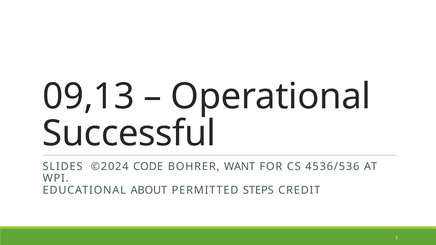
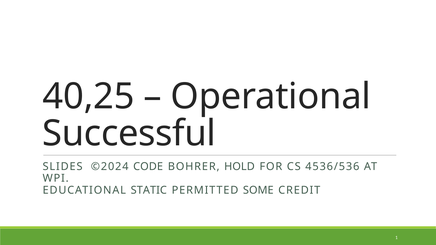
09,13: 09,13 -> 40,25
WANT: WANT -> HOLD
ABOUT: ABOUT -> STATIC
STEPS: STEPS -> SOME
